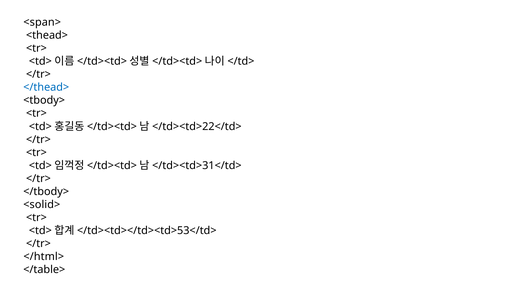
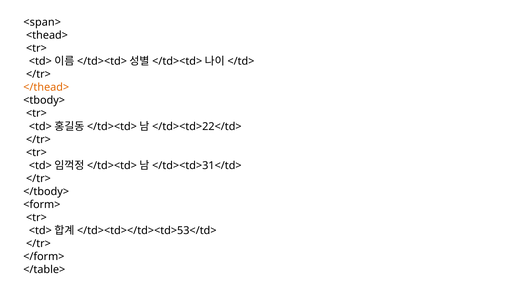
</thead> colour: blue -> orange
<solid>: <solid> -> <form>
</html>: </html> -> </form>
